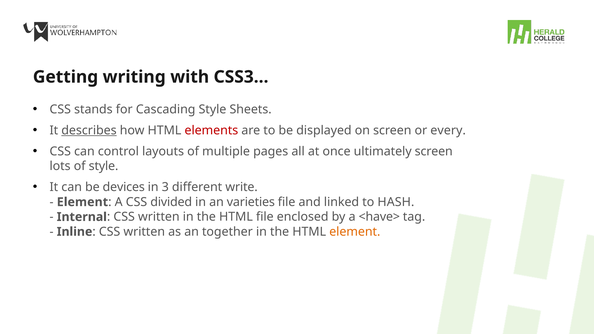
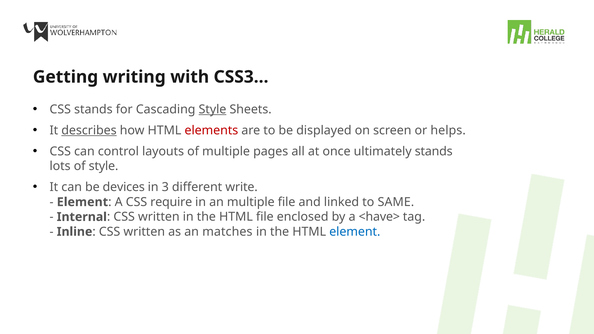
Style at (212, 109) underline: none -> present
every: every -> helps
ultimately screen: screen -> stands
divided: divided -> require
an varieties: varieties -> multiple
HASH: HASH -> SAME
together: together -> matches
element at (355, 232) colour: orange -> blue
